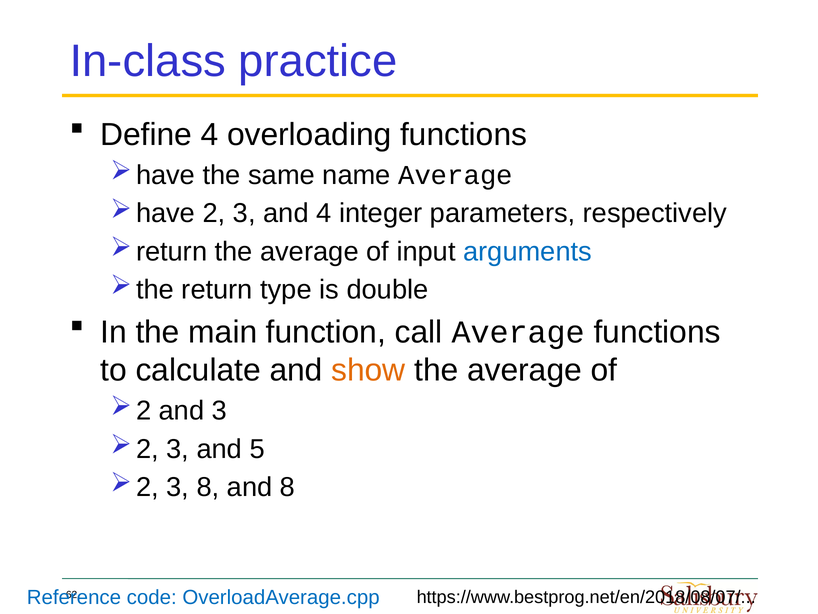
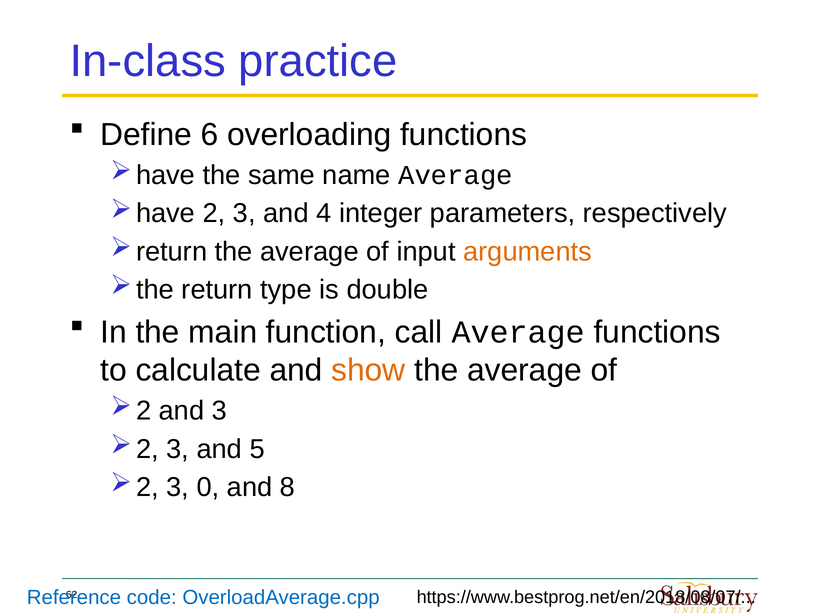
Define 4: 4 -> 6
arguments colour: blue -> orange
3 8: 8 -> 0
